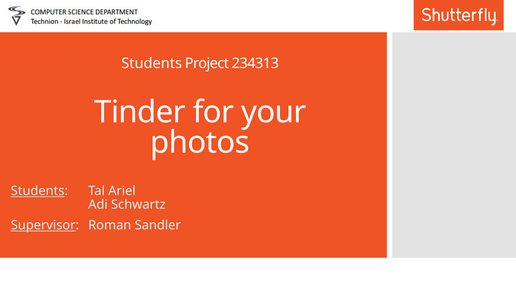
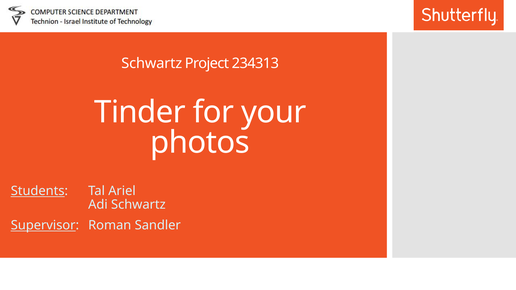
Students at (152, 64): Students -> Schwartz
